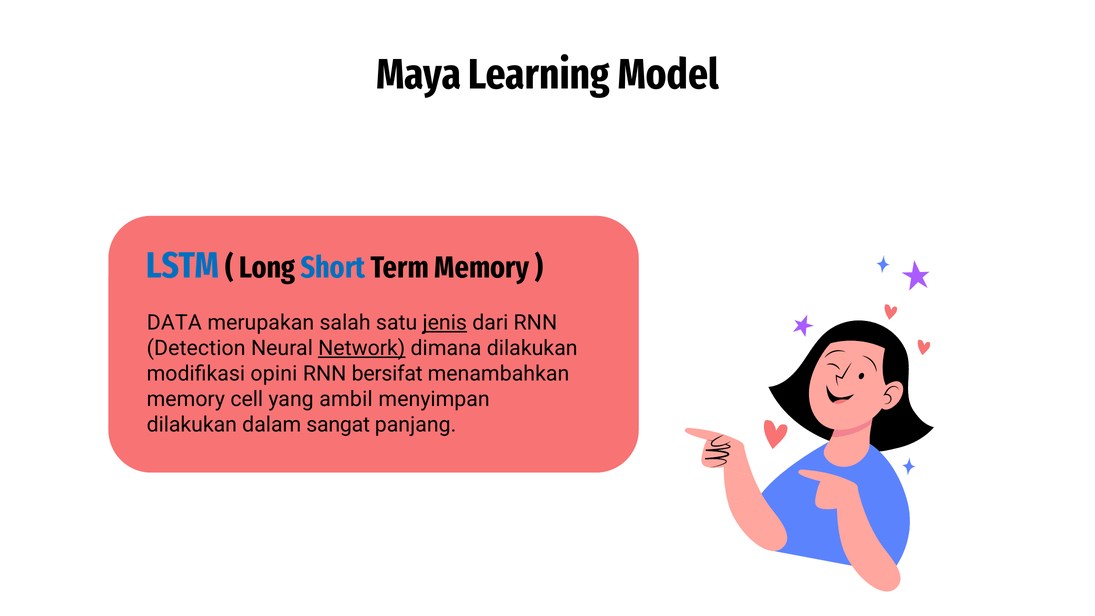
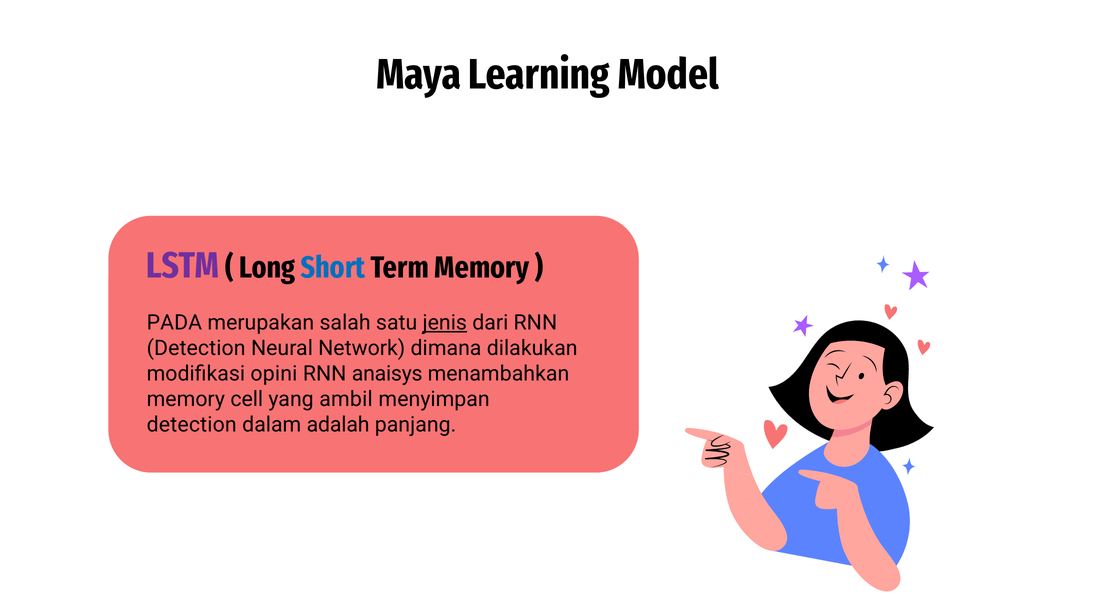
LSTM colour: blue -> purple
DATA: DATA -> PADA
Network underline: present -> none
bersifat: bersifat -> anaisys
dilakukan at (192, 425): dilakukan -> detection
sangat: sangat -> adalah
